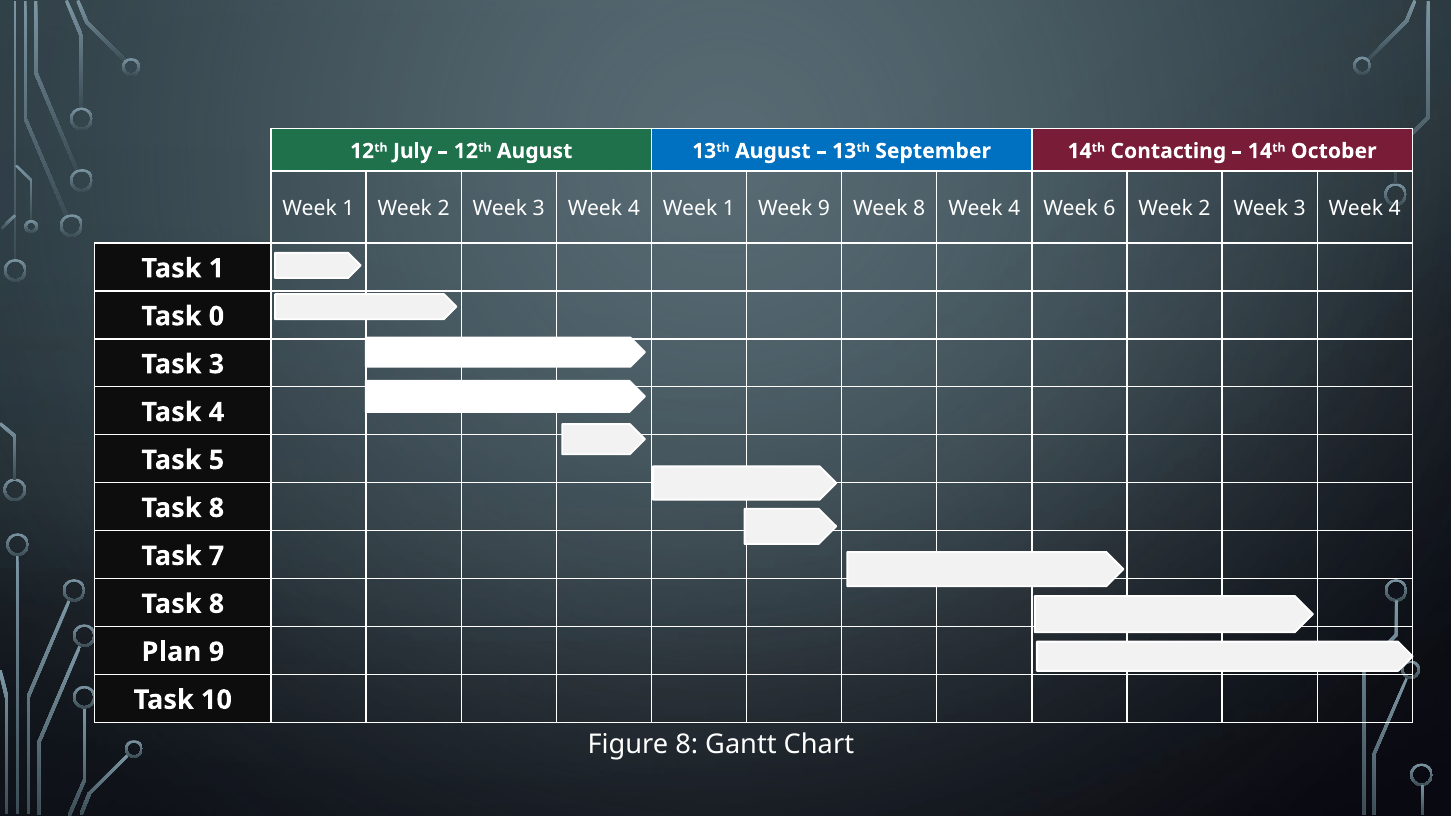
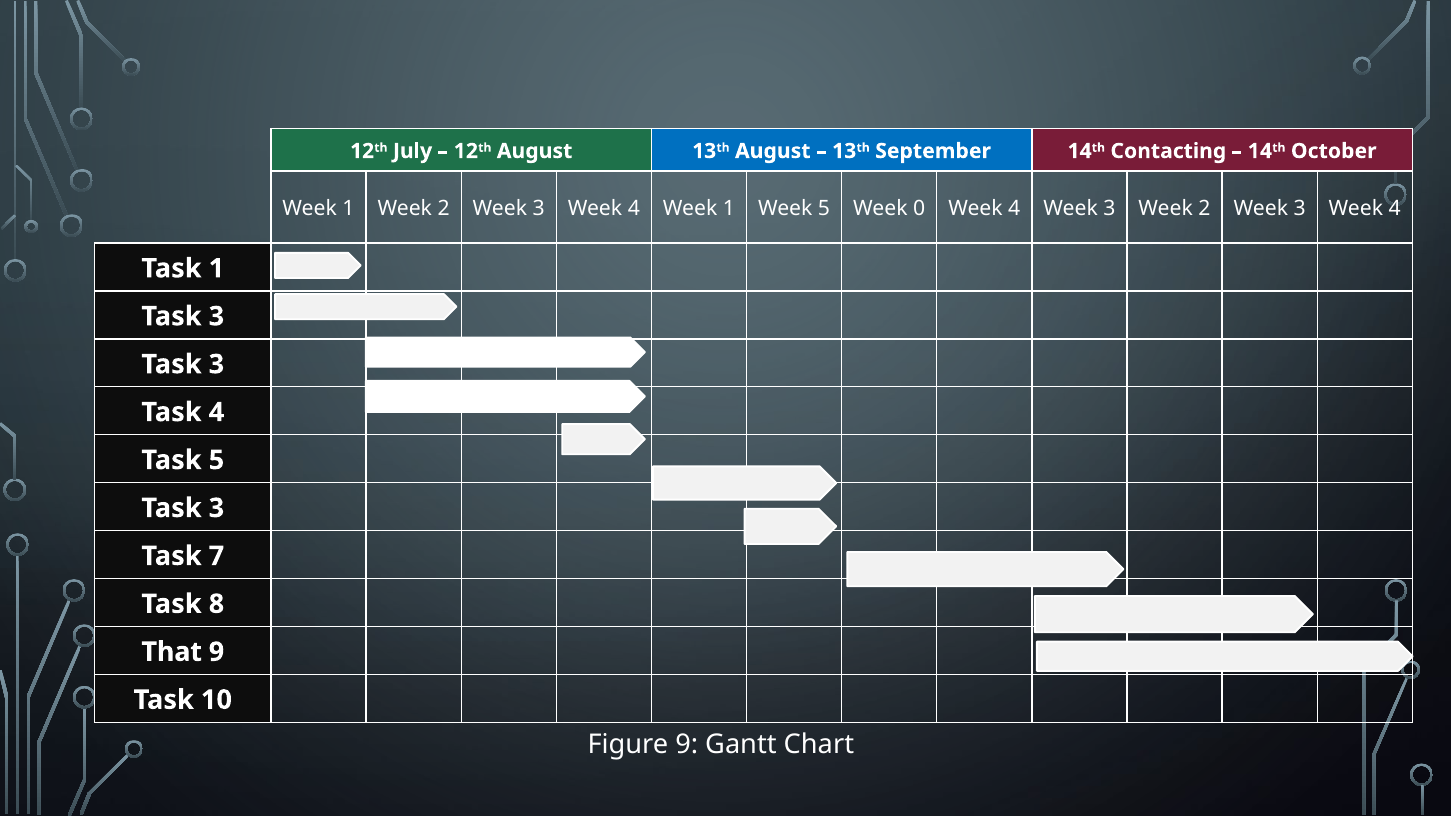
Week 9: 9 -> 5
Week 8: 8 -> 0
4 Week 6: 6 -> 3
0 at (216, 316): 0 -> 3
8 at (216, 508): 8 -> 3
Plan: Plan -> That
Figure 8: 8 -> 9
